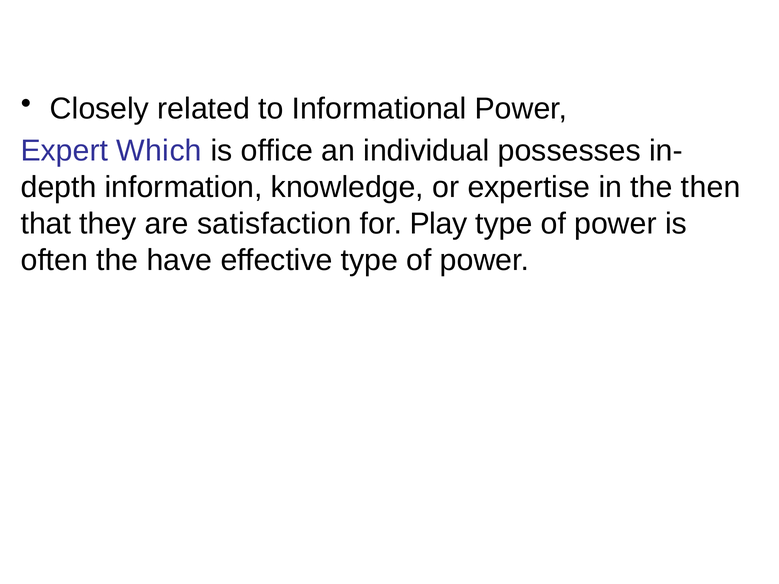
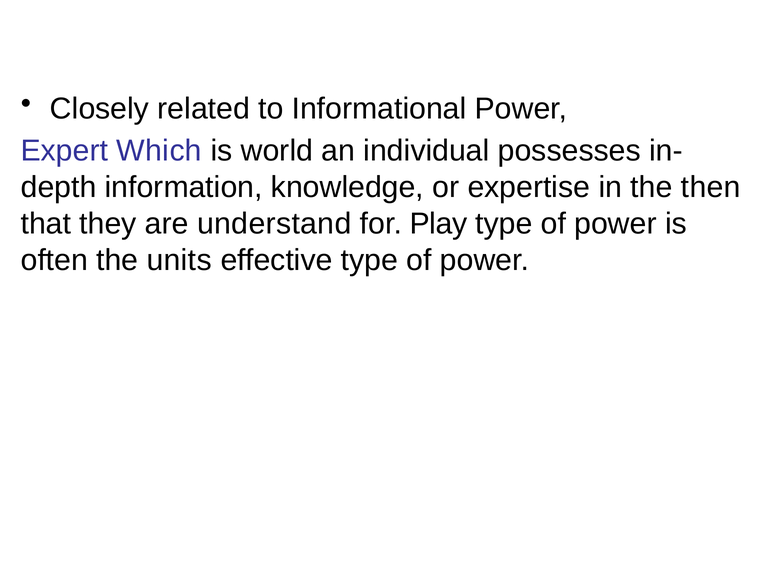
office: office -> world
satisfaction: satisfaction -> understand
have: have -> units
